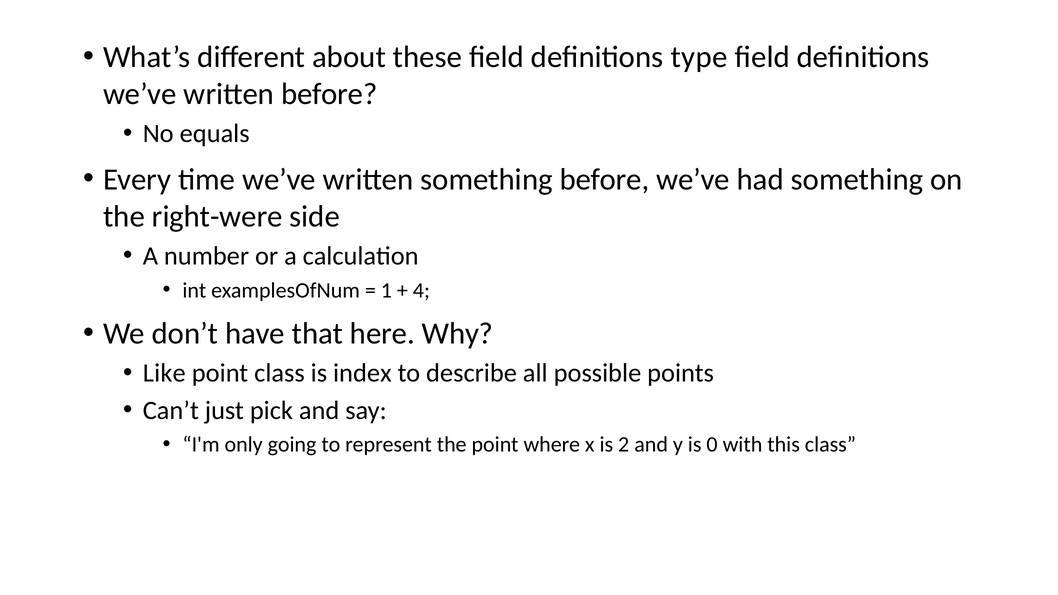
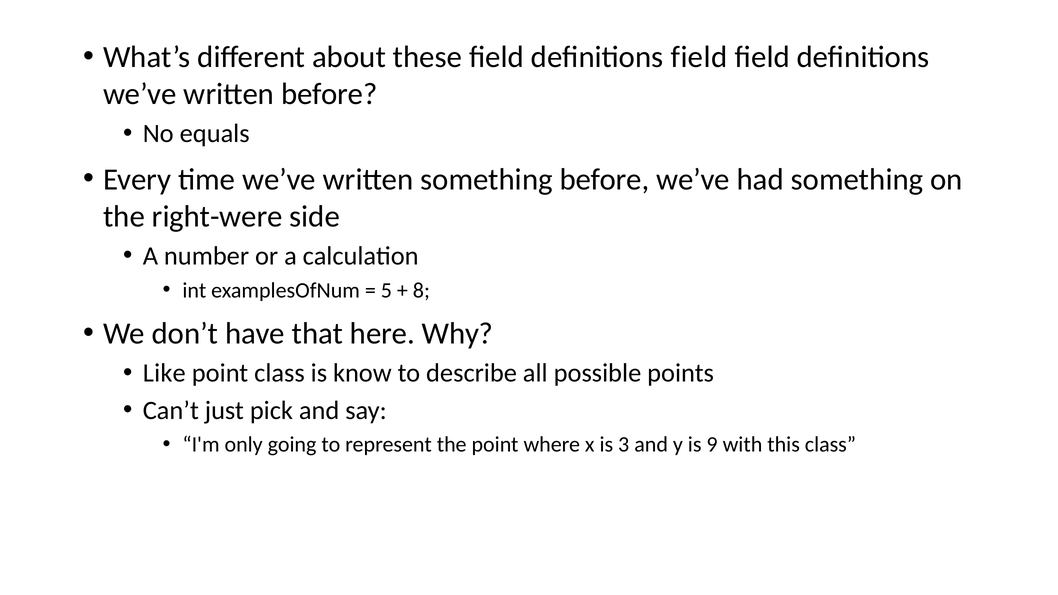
definitions type: type -> field
1: 1 -> 5
4: 4 -> 8
index: index -> know
2: 2 -> 3
0: 0 -> 9
